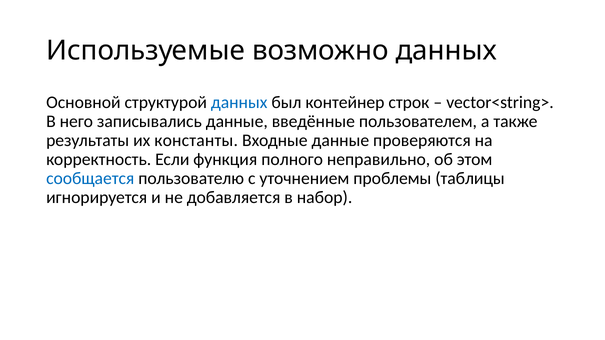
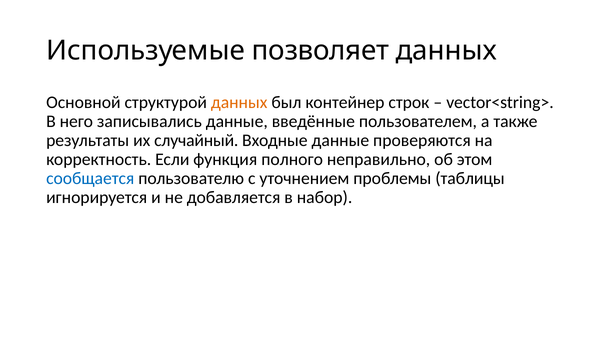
возможно: возможно -> позволяет
данных at (239, 102) colour: blue -> orange
константы: константы -> случайный
